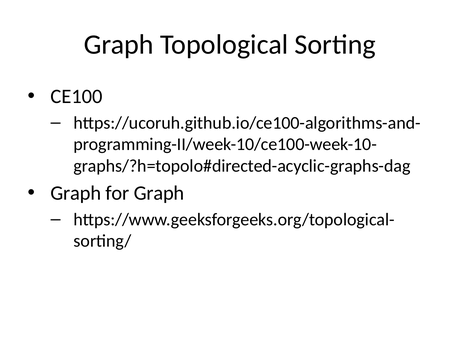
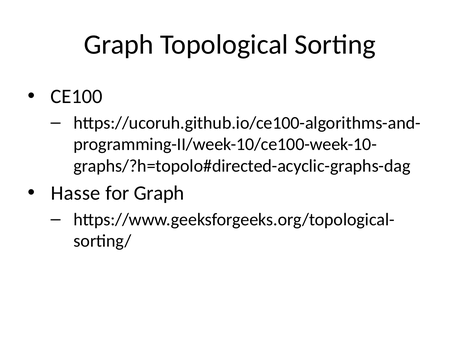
Graph at (76, 193): Graph -> Hasse
